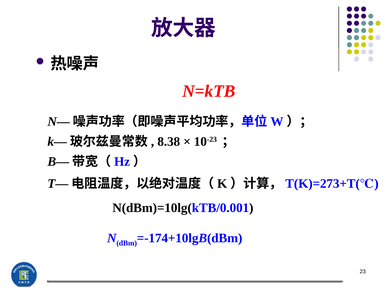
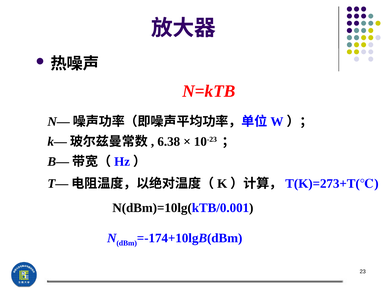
8.38: 8.38 -> 6.38
